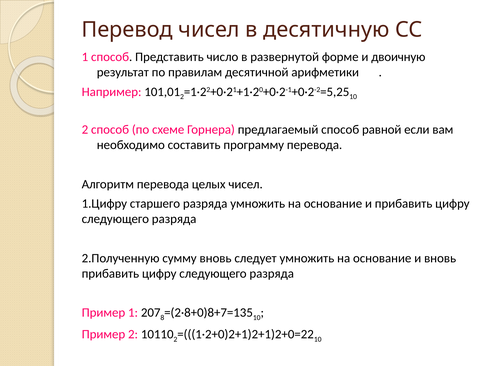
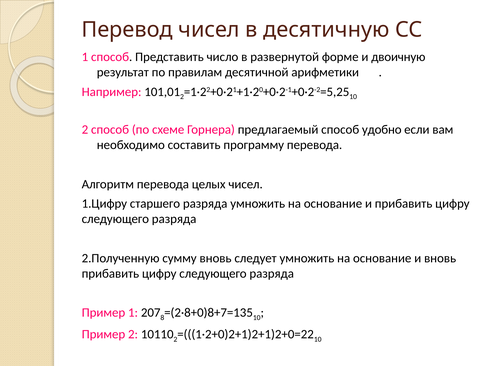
равной: равной -> удобно
